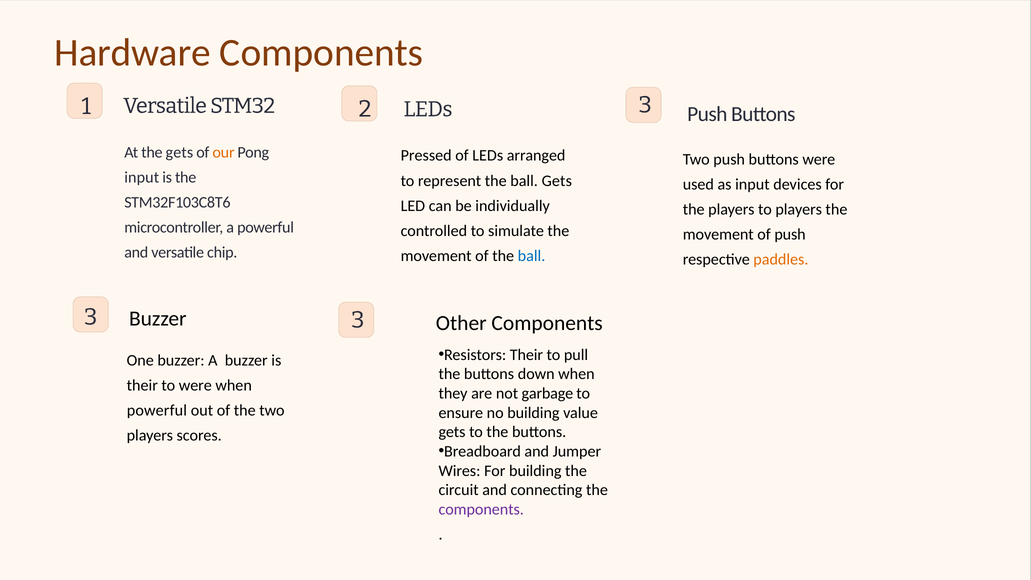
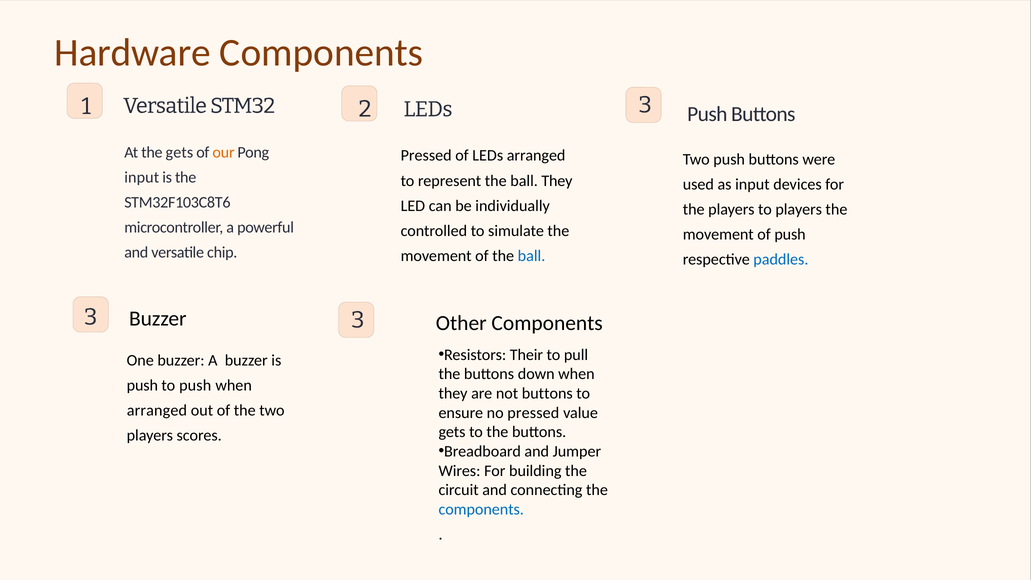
ball Gets: Gets -> They
paddles colour: orange -> blue
their at (142, 385): their -> push
to were: were -> push
not garbage: garbage -> buttons
powerful at (157, 410): powerful -> arranged
no building: building -> pressed
components at (481, 509) colour: purple -> blue
